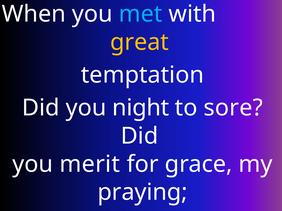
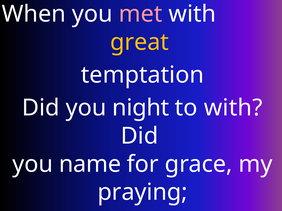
met colour: light blue -> pink
to sore: sore -> with
merit: merit -> name
